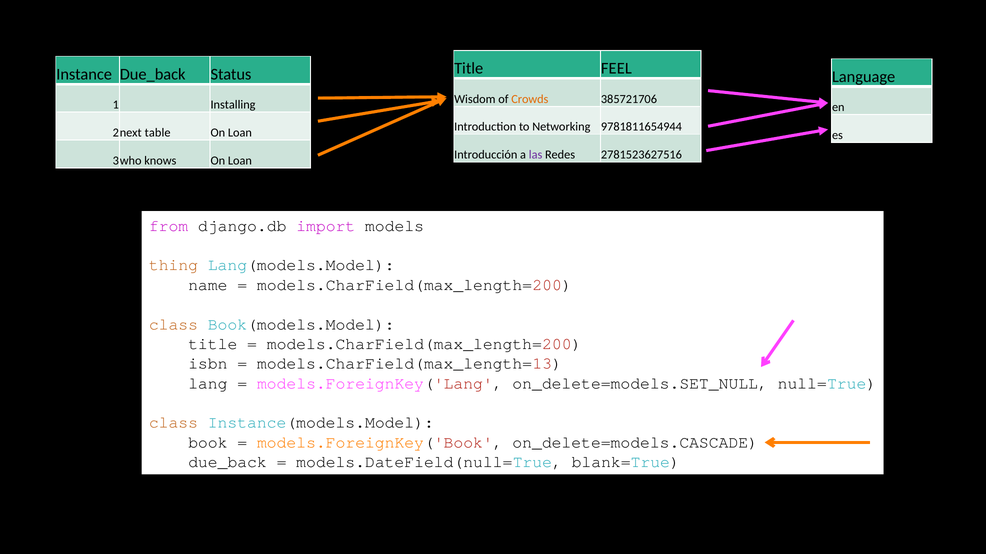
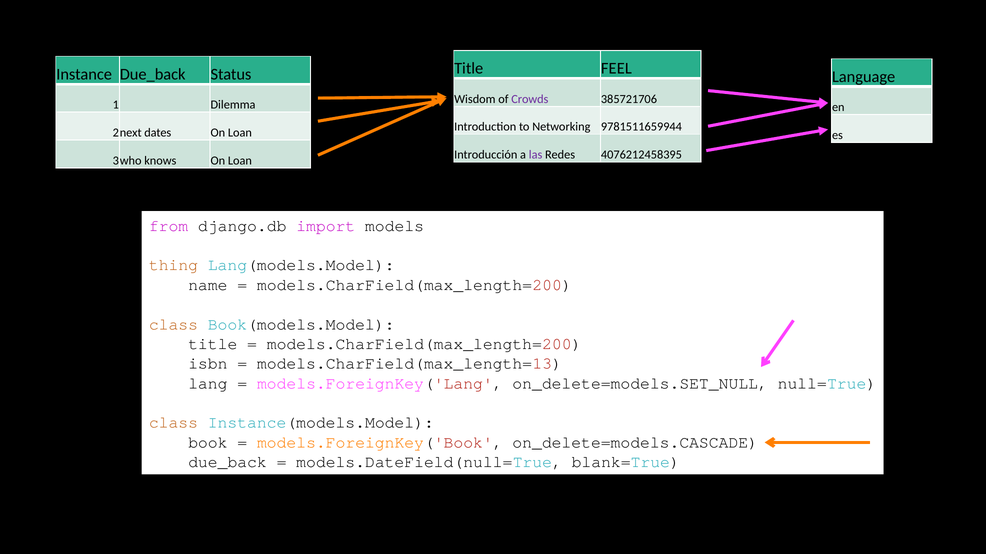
Crowds colour: orange -> purple
Installing: Installing -> Dilemma
9781811654944: 9781811654944 -> 9781511659944
table: table -> dates
2781523627516: 2781523627516 -> 4076212458395
